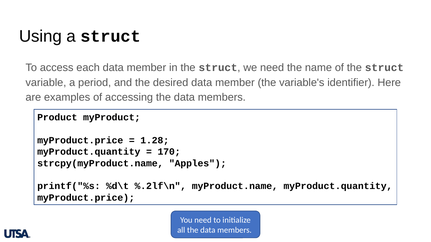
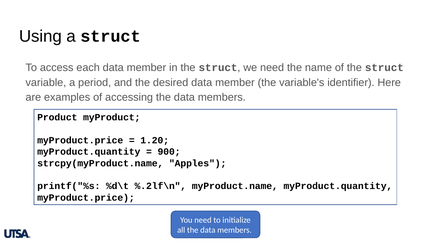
1.28: 1.28 -> 1.20
170: 170 -> 900
